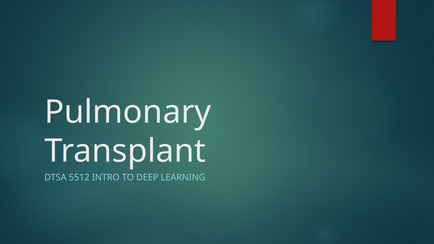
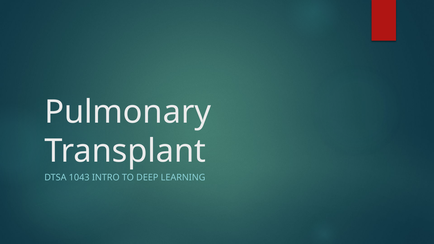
5512: 5512 -> 1043
